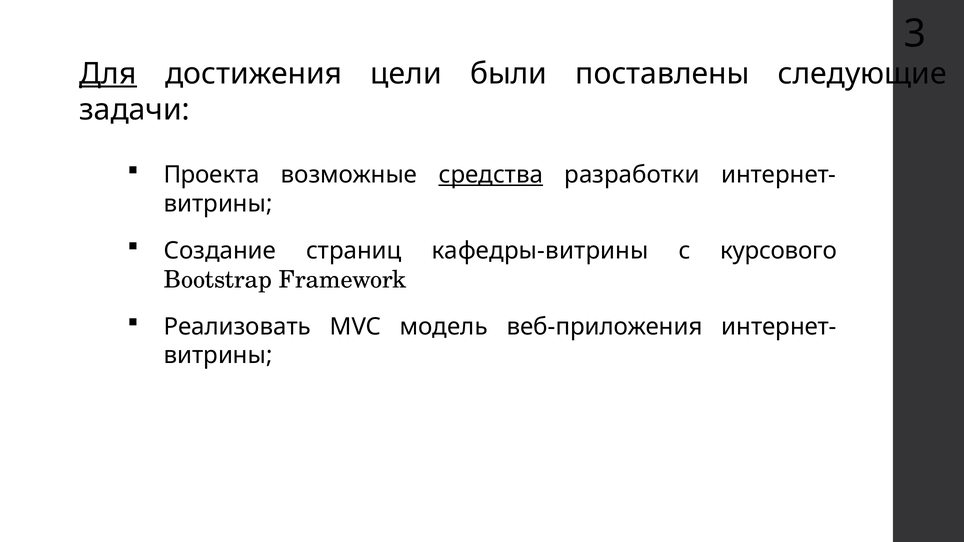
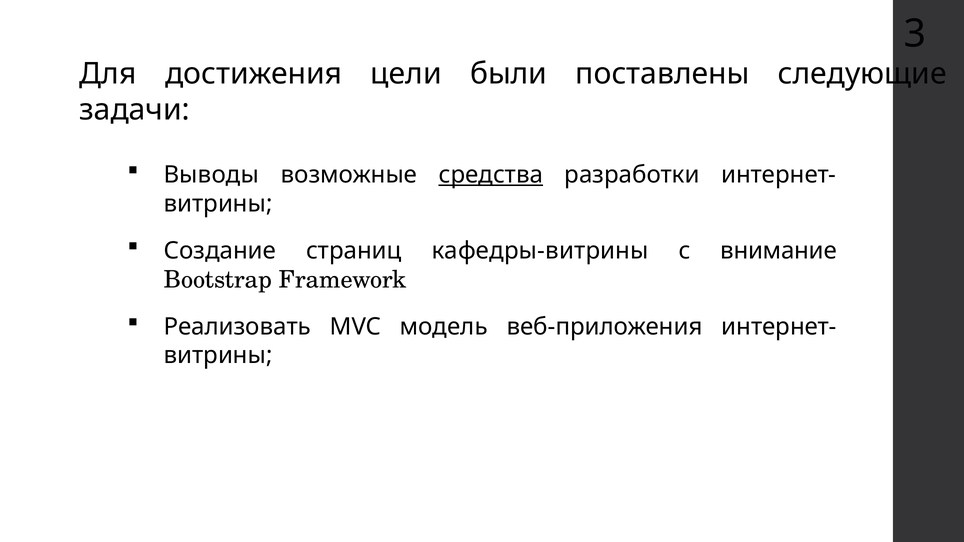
Для underline: present -> none
Проекта: Проекта -> Выводы
курсового: курсового -> внимание
